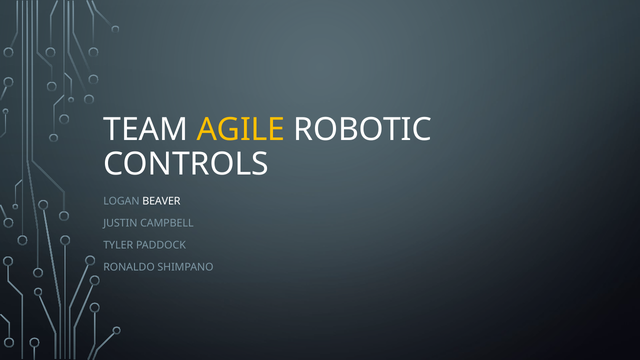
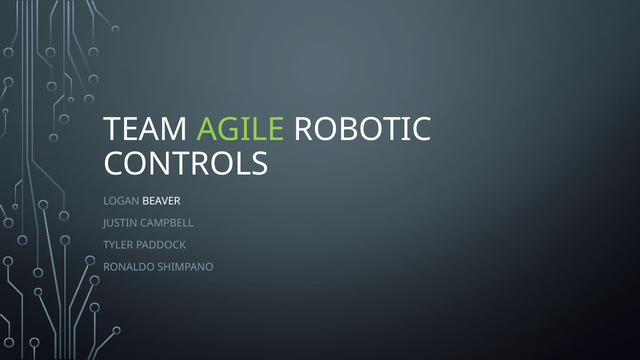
AGILE colour: yellow -> light green
